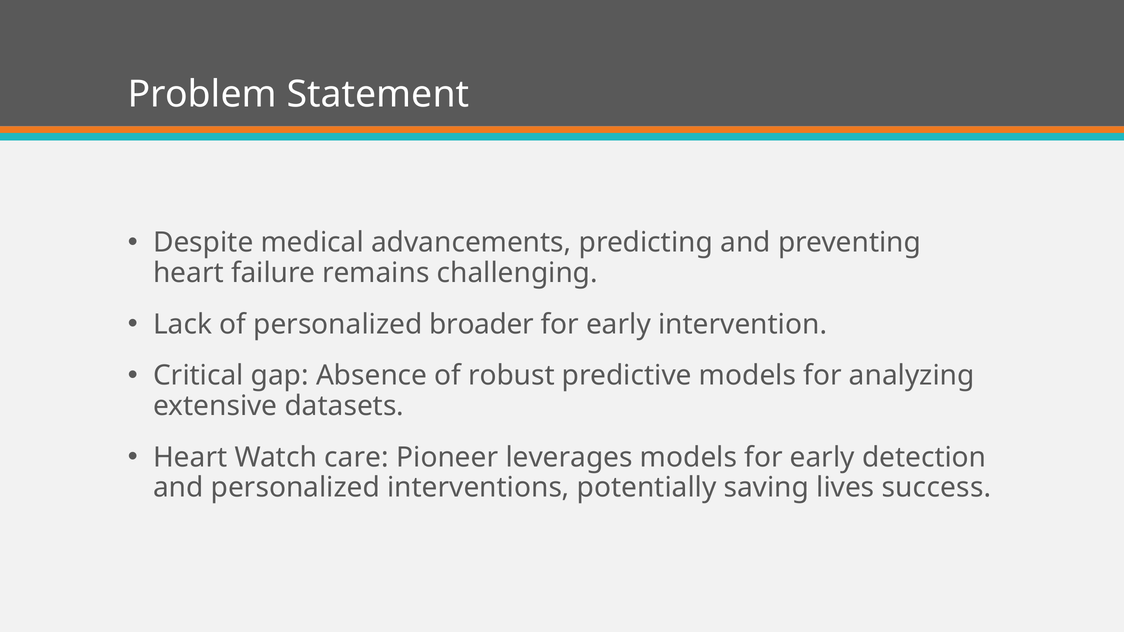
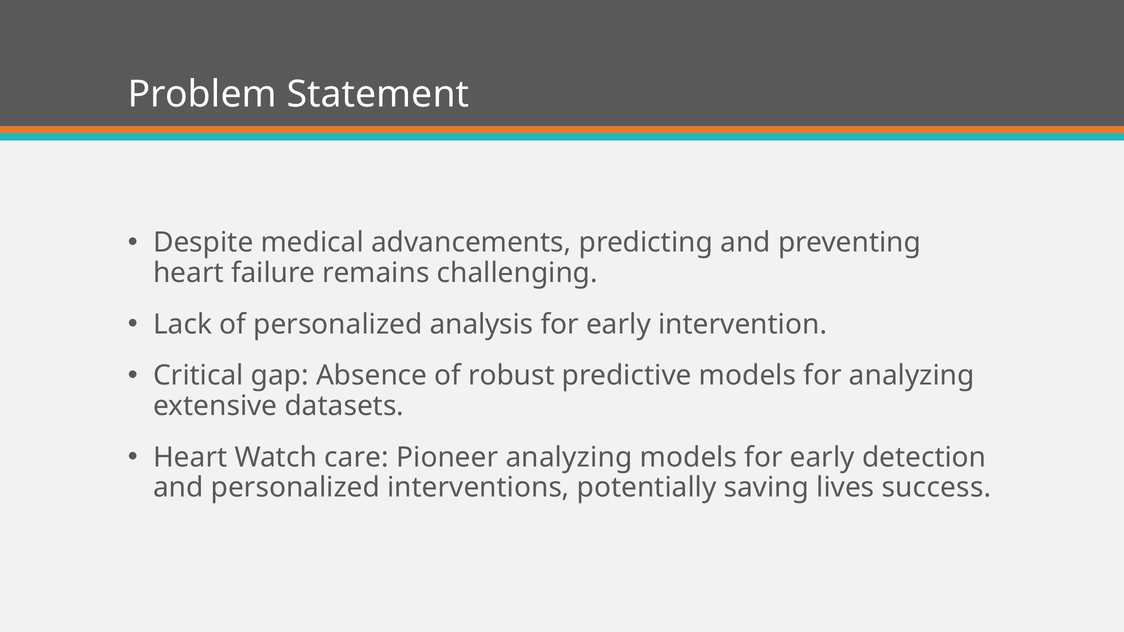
broader: broader -> analysis
Pioneer leverages: leverages -> analyzing
